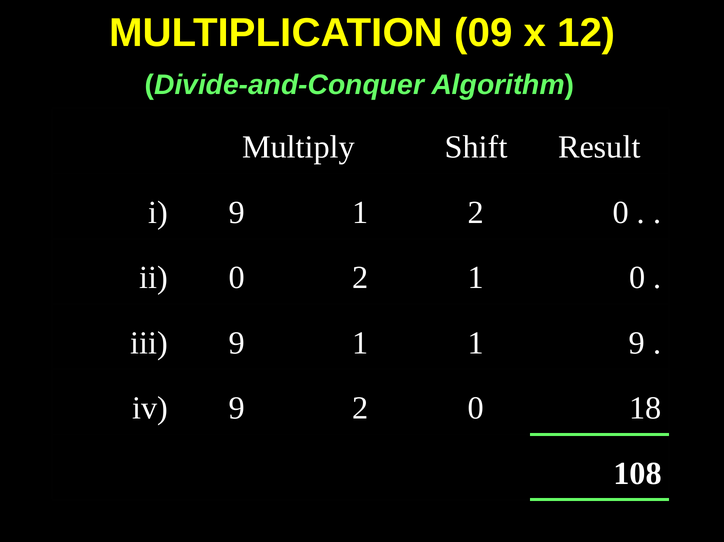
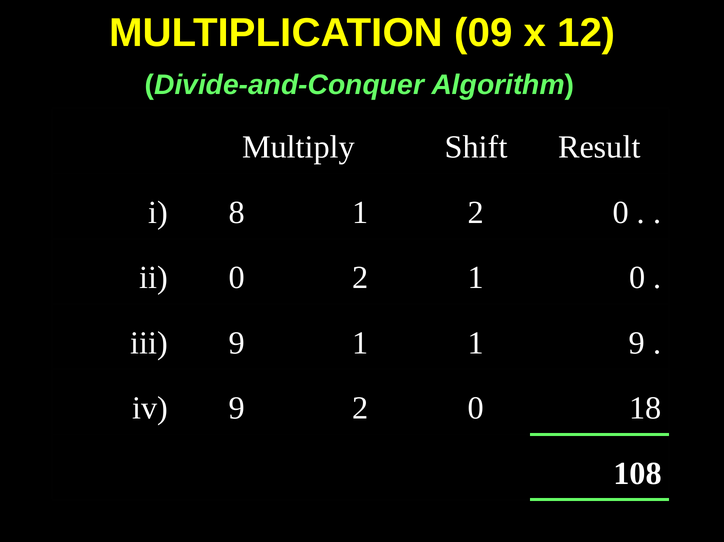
i 9: 9 -> 8
